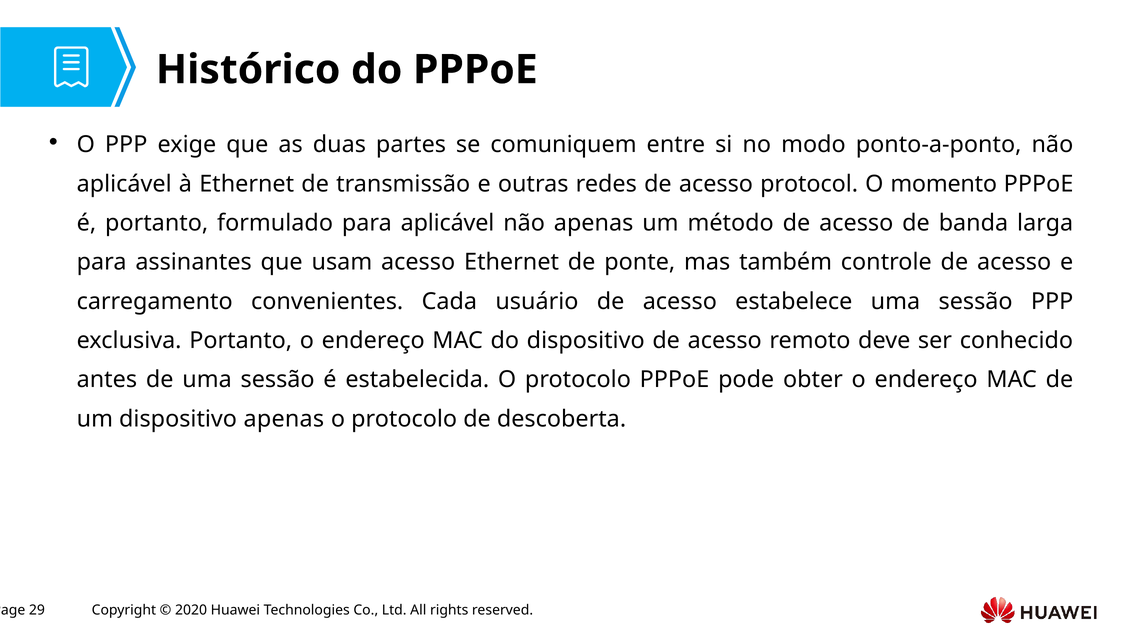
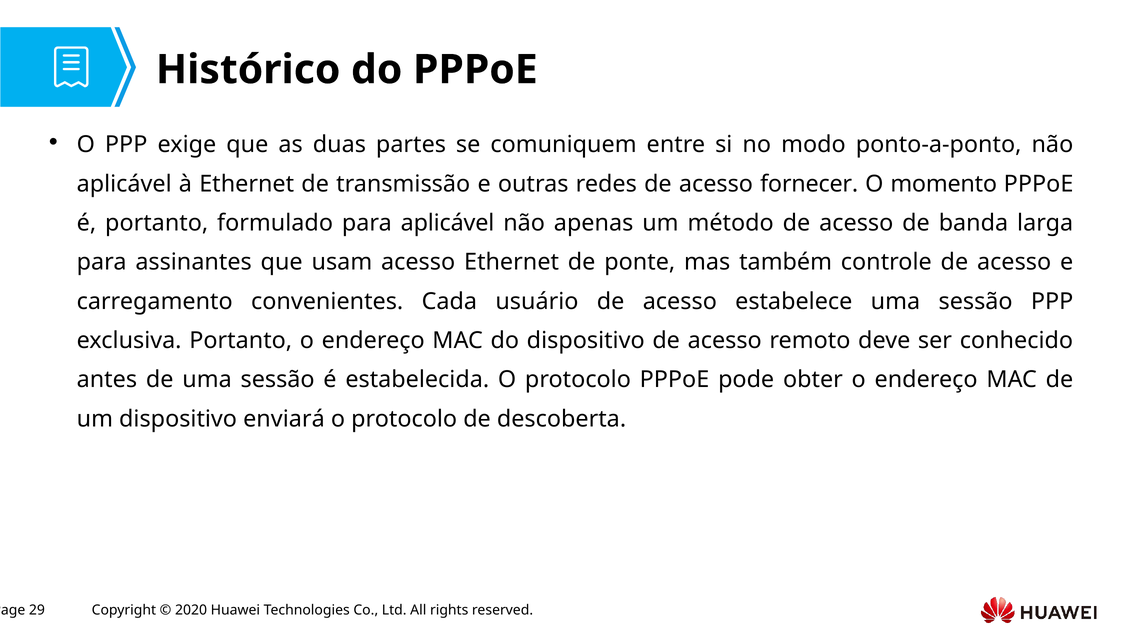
protocol: protocol -> fornecer
dispositivo apenas: apenas -> enviará
